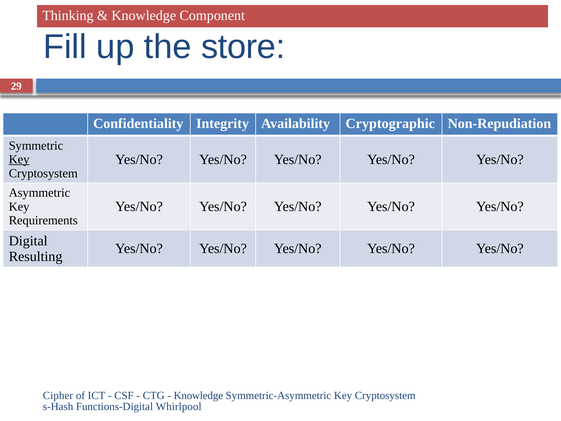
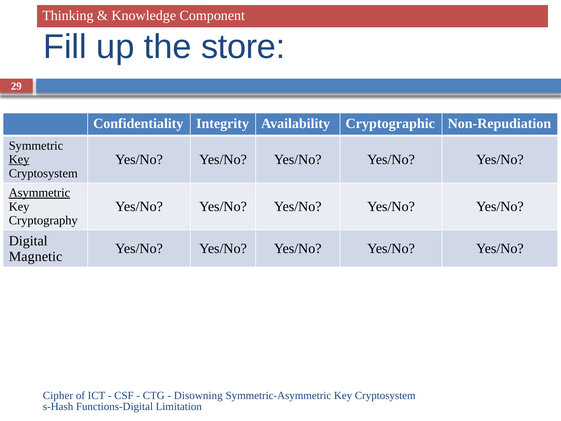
Asymmetric underline: none -> present
Requirements: Requirements -> Cryptography
Resulting: Resulting -> Magnetic
Knowledge at (198, 395): Knowledge -> Disowning
Whirlpool: Whirlpool -> Limitation
